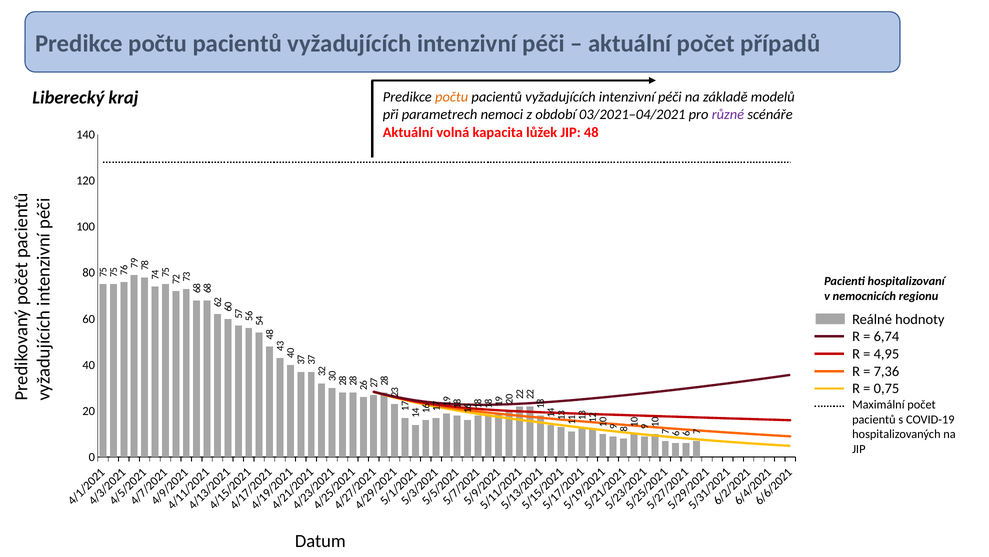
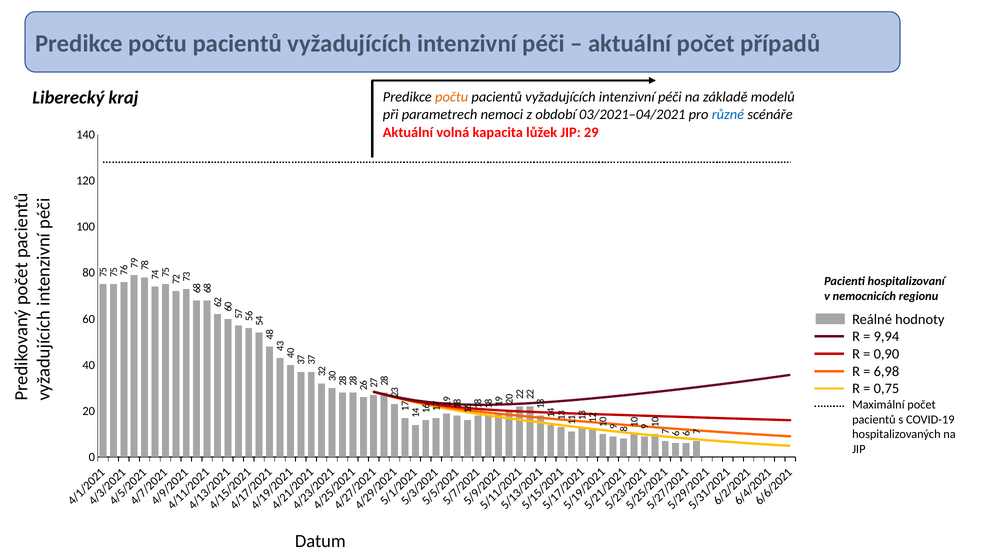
různé colour: purple -> blue
48: 48 -> 29
6,74: 6,74 -> 9,94
4,95: 4,95 -> 0,90
7,36: 7,36 -> 6,98
